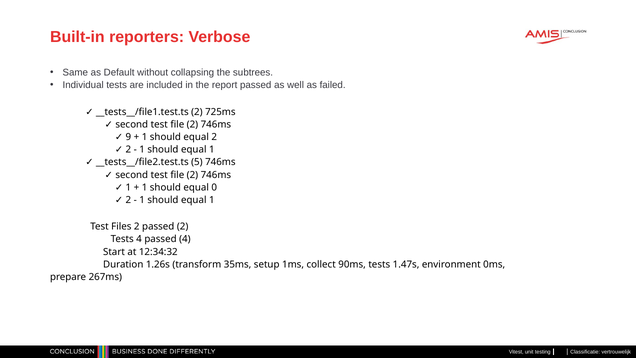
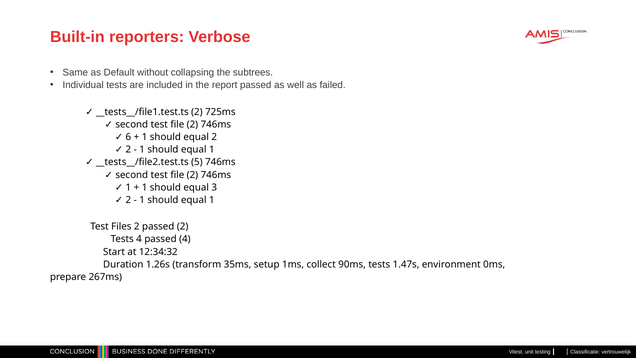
9: 9 -> 6
0: 0 -> 3
